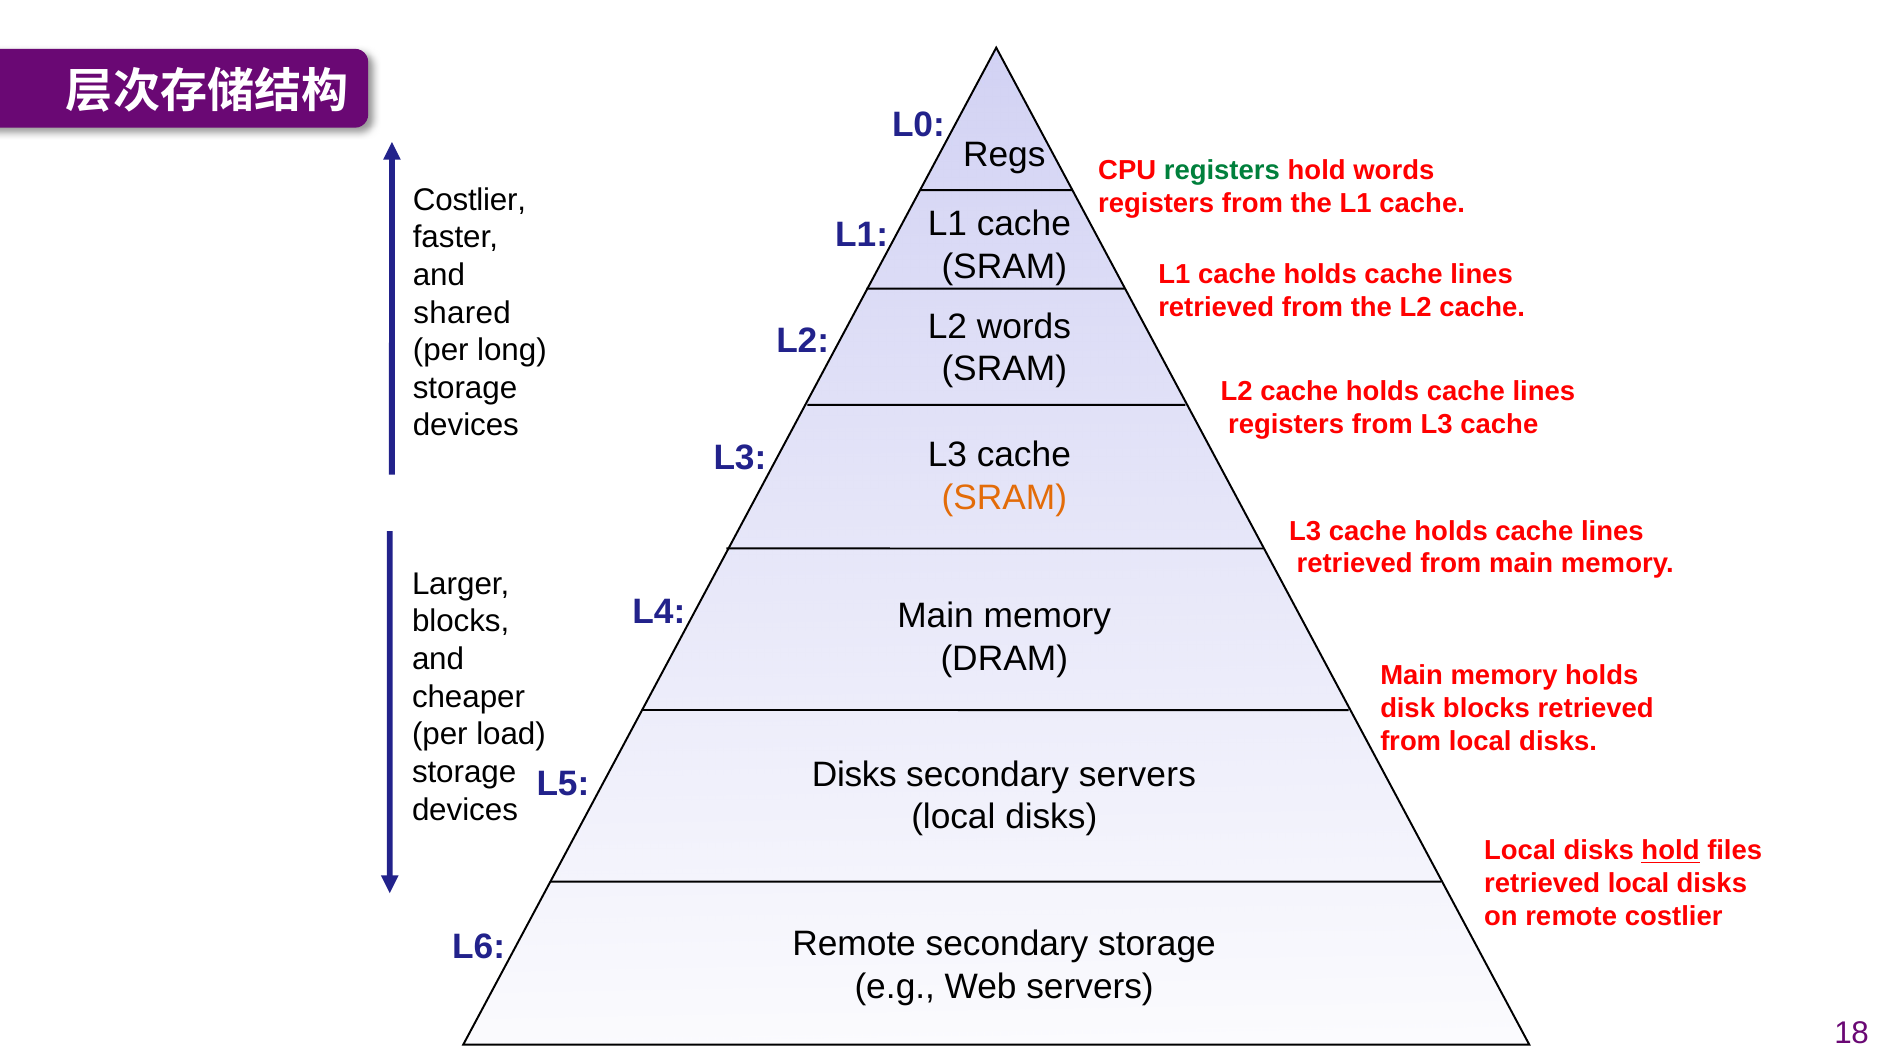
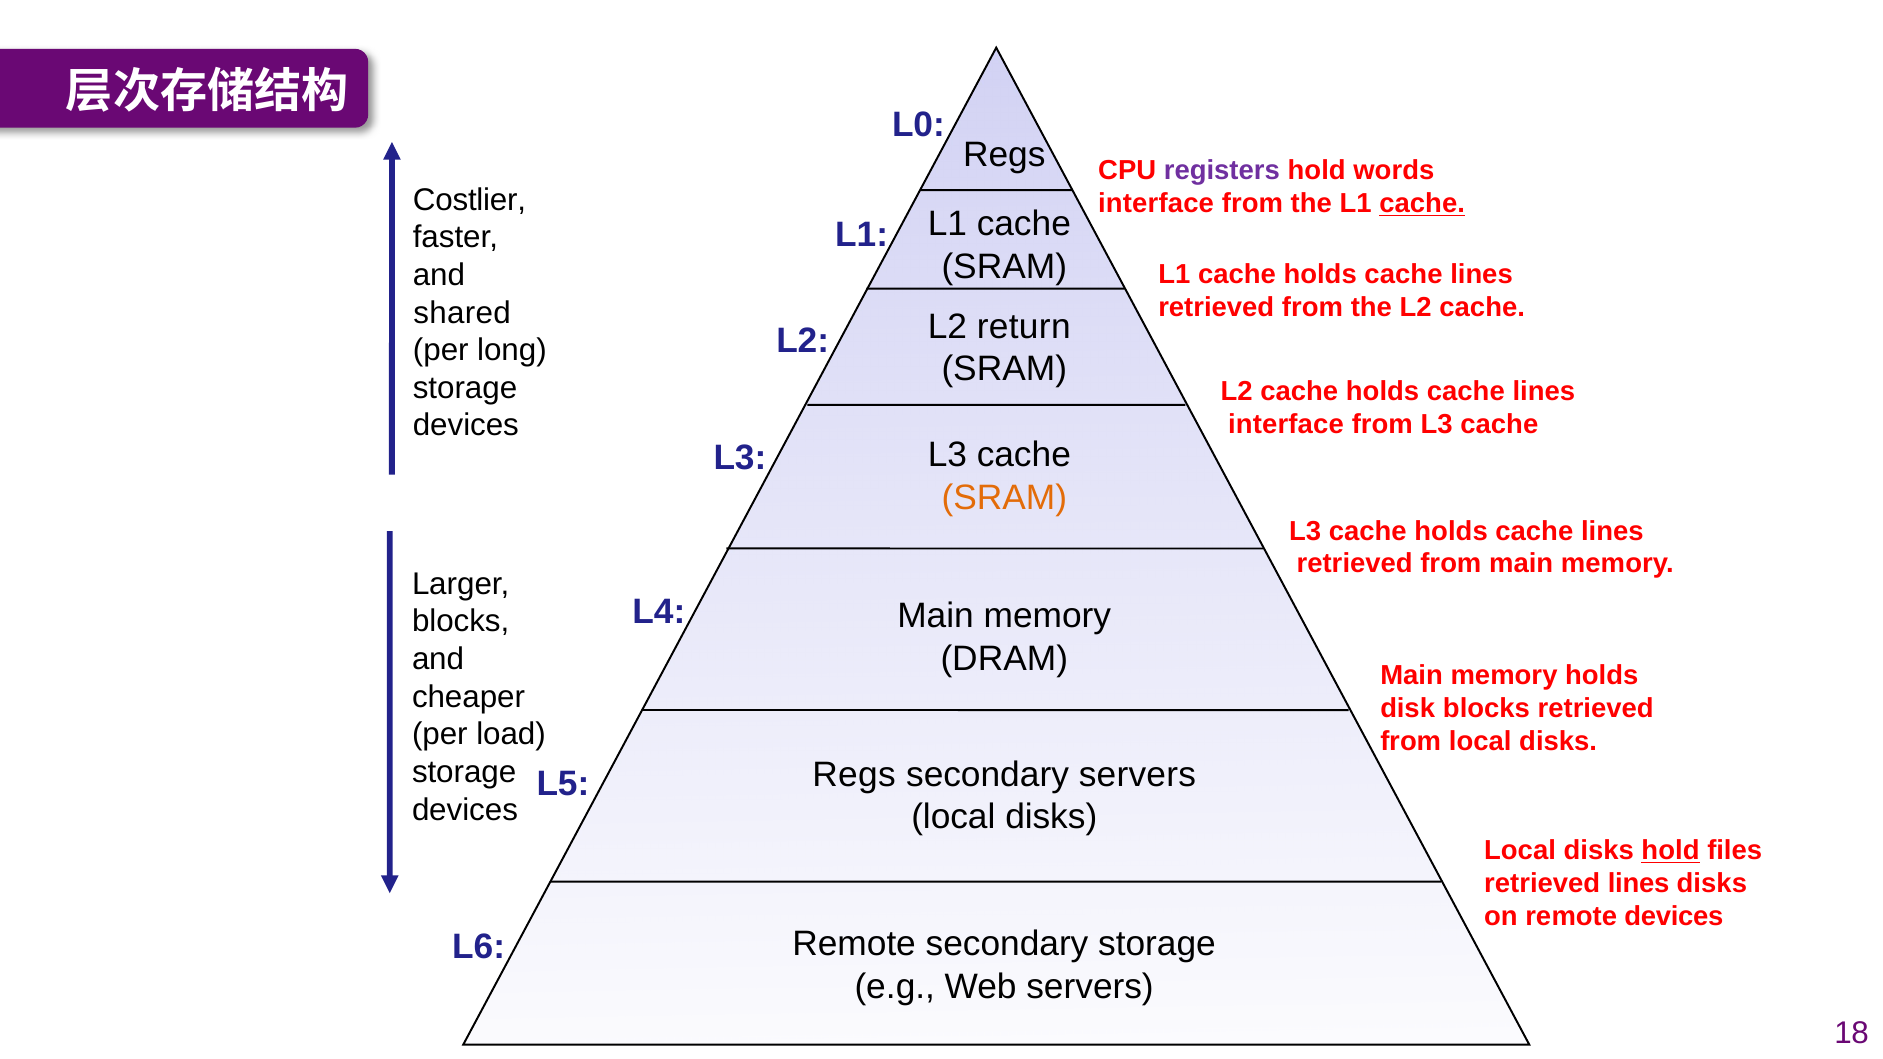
registers at (1222, 171) colour: green -> purple
registers at (1156, 204): registers -> interface
cache at (1422, 204) underline: none -> present
L2 words: words -> return
registers at (1286, 425): registers -> interface
Disks at (854, 775): Disks -> Regs
retrieved local: local -> lines
remote costlier: costlier -> devices
